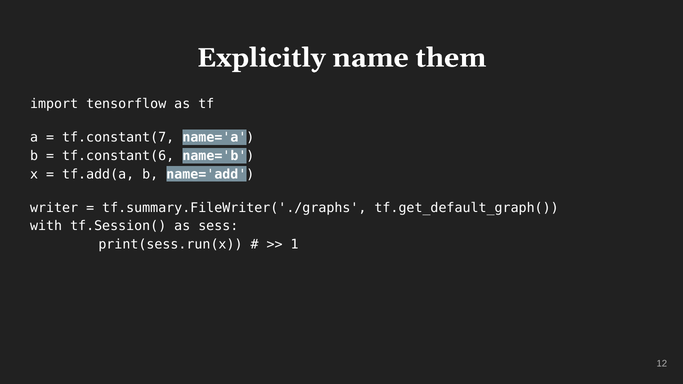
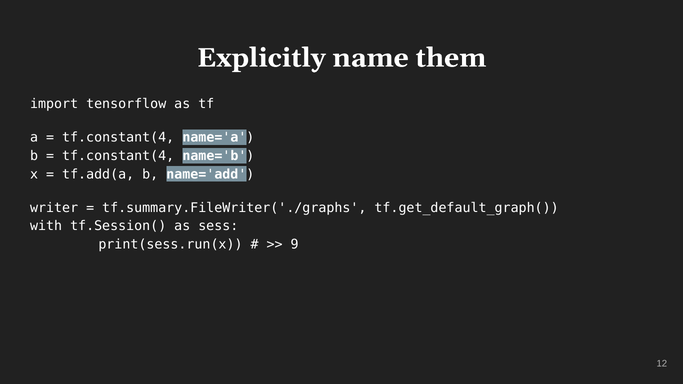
tf.constant(7 at (118, 138): tf.constant(7 -> tf.constant(4
tf.constant(6 at (118, 156): tf.constant(6 -> tf.constant(4
1: 1 -> 9
